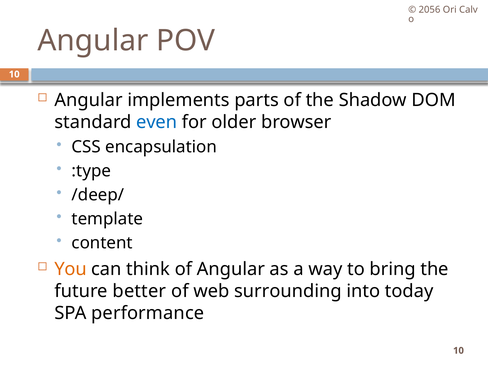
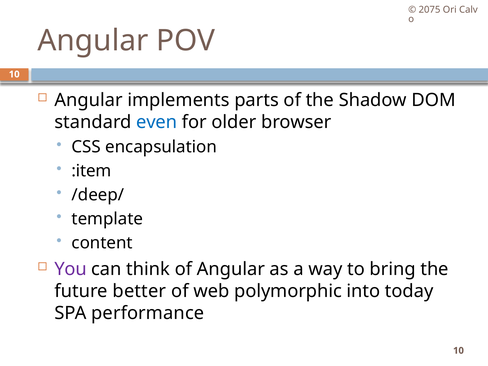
2056: 2056 -> 2075
:type: :type -> :item
You colour: orange -> purple
surrounding: surrounding -> polymorphic
